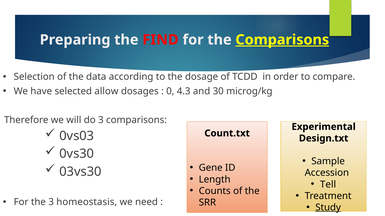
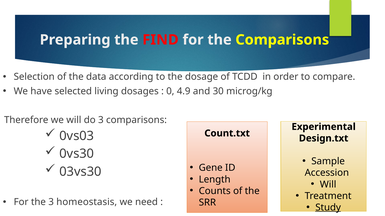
Comparisons at (282, 40) underline: present -> none
allow: allow -> living
4.3: 4.3 -> 4.9
Tell at (328, 185): Tell -> Will
